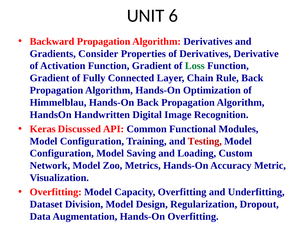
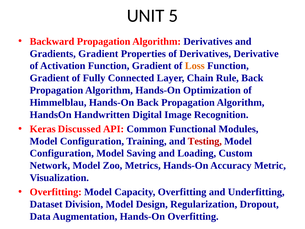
6: 6 -> 5
Gradients Consider: Consider -> Gradient
Loss colour: green -> orange
